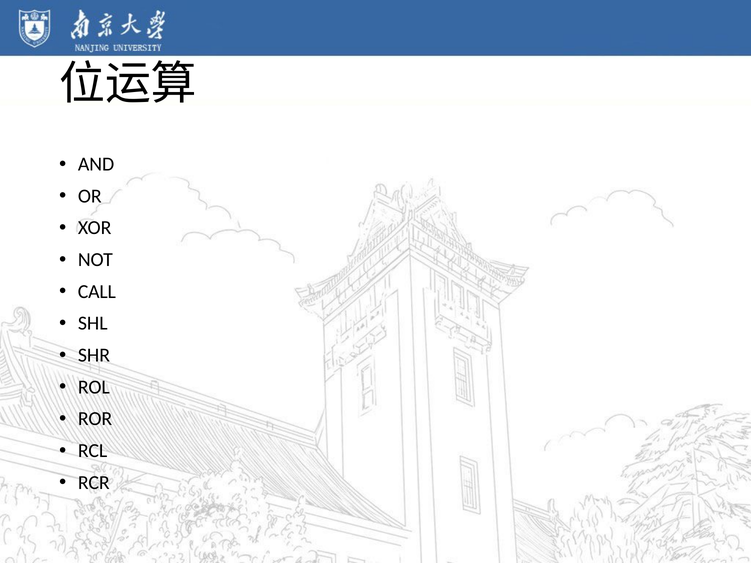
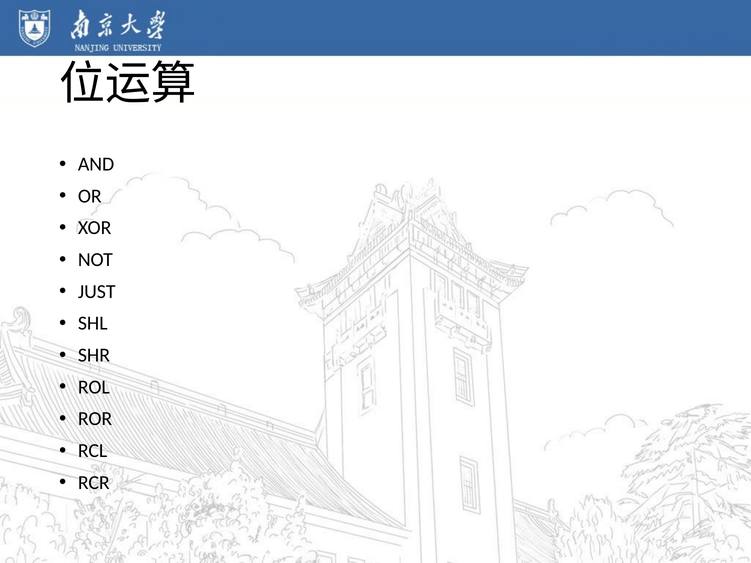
CALL: CALL -> JUST
